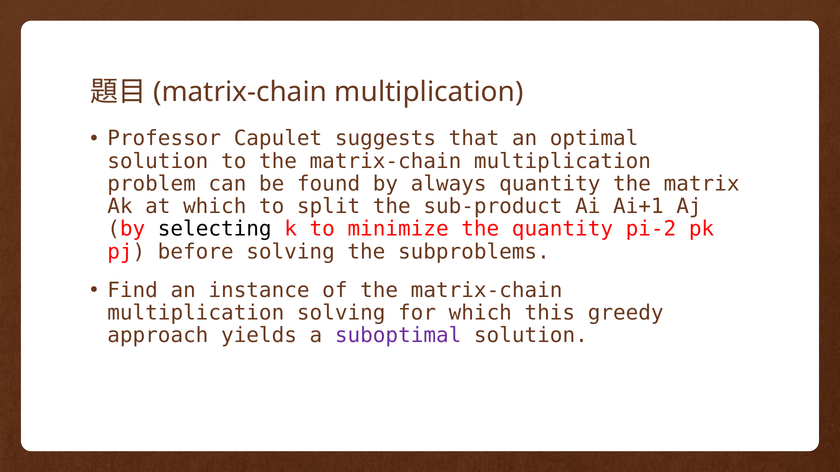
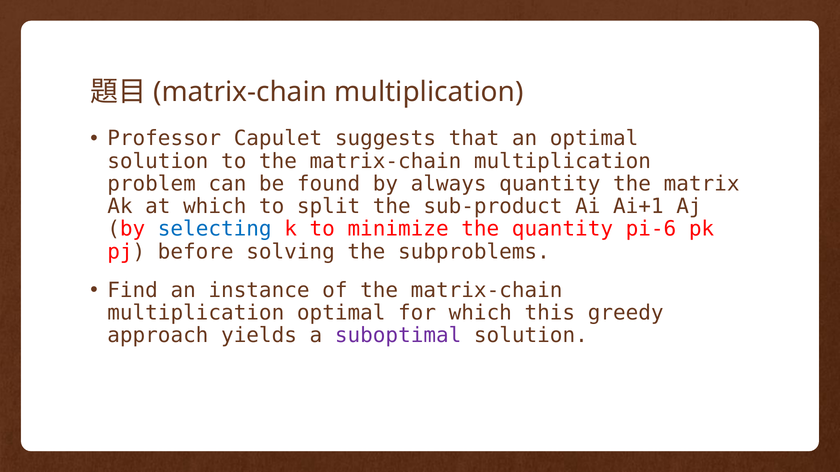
selecting colour: black -> blue
pi-2: pi-2 -> pi-6
multiplication solving: solving -> optimal
